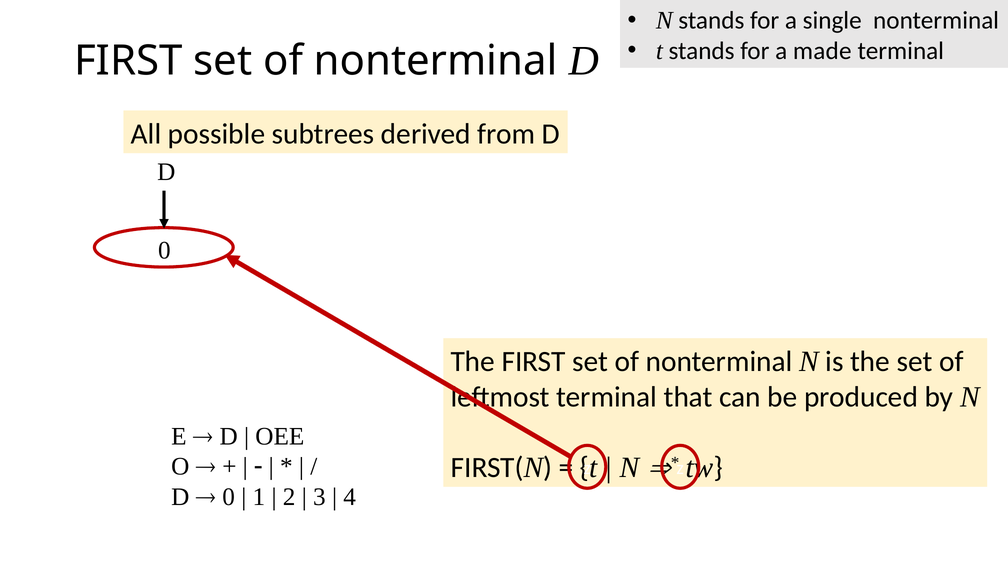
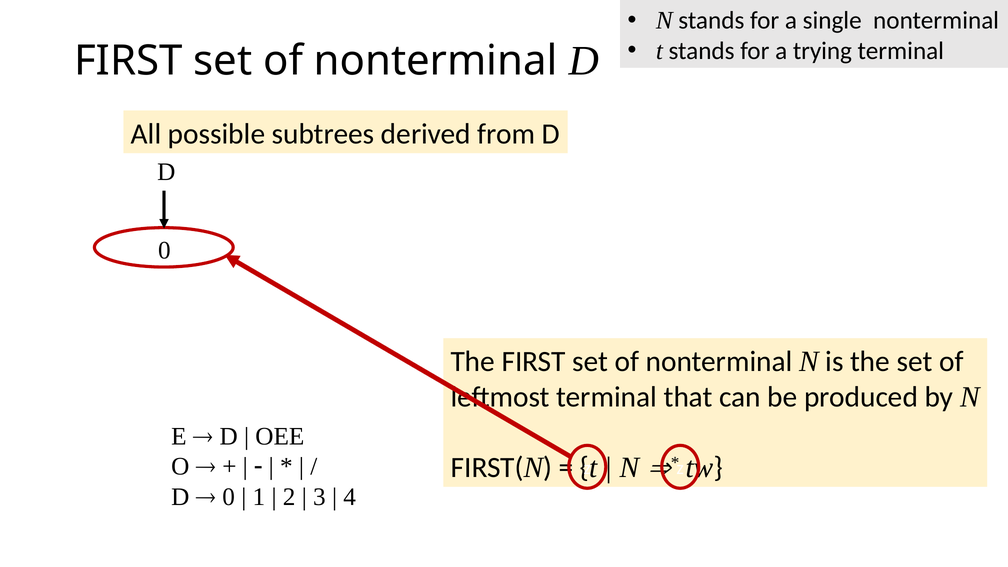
made: made -> trying
